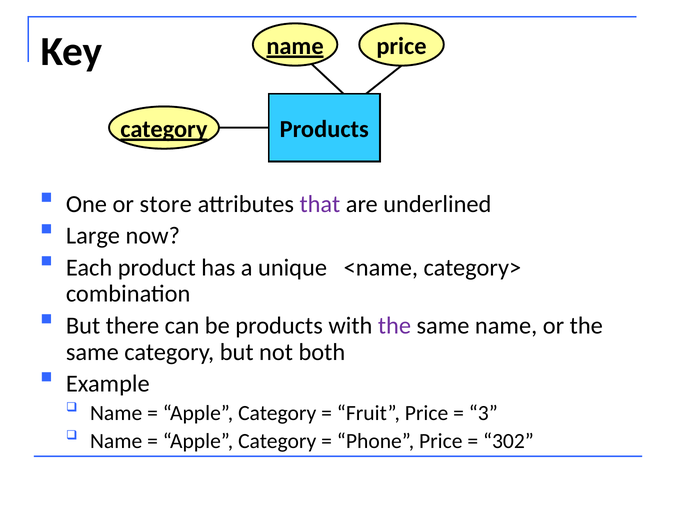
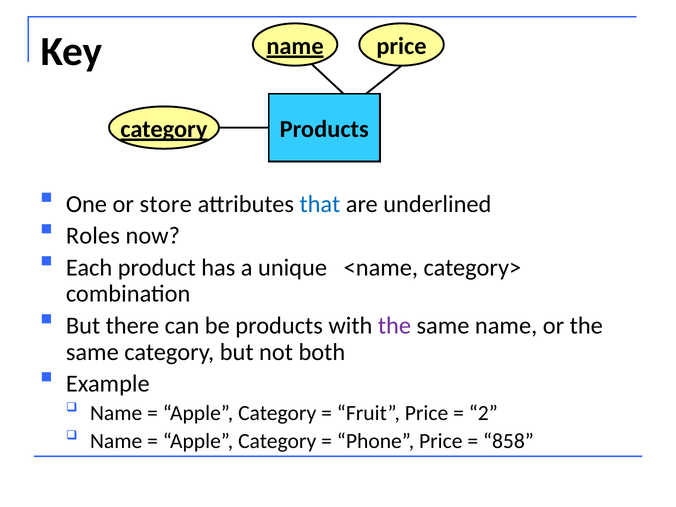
that colour: purple -> blue
Large: Large -> Roles
3: 3 -> 2
302: 302 -> 858
